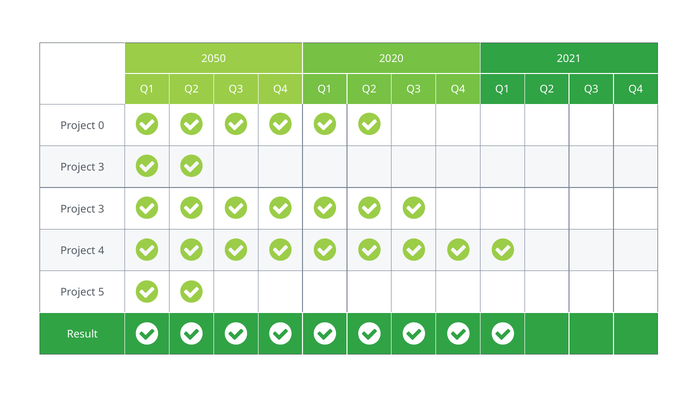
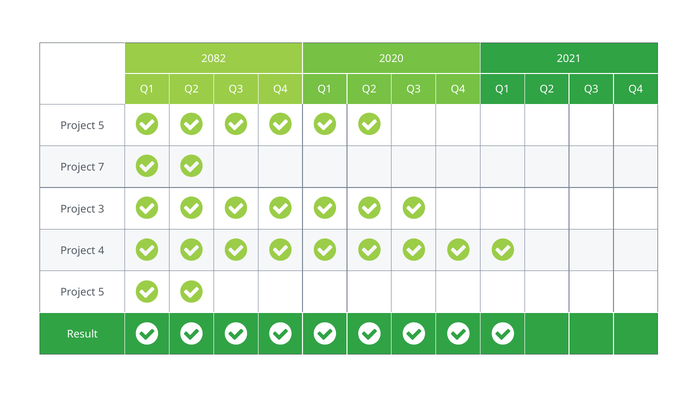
2050: 2050 -> 2082
0 at (101, 126): 0 -> 5
3 at (101, 167): 3 -> 7
